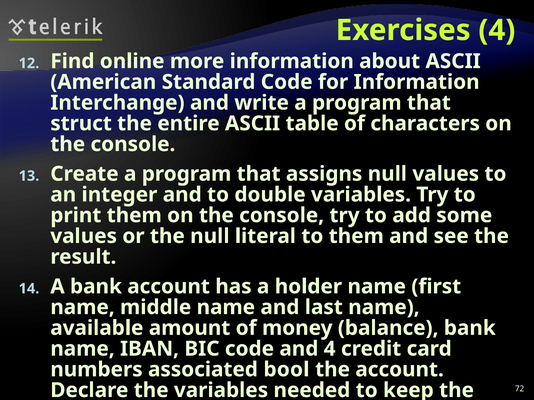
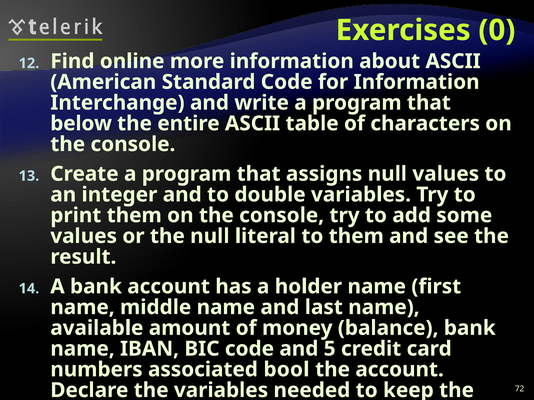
Exercises 4: 4 -> 0
struct: struct -> below
and 4: 4 -> 5
